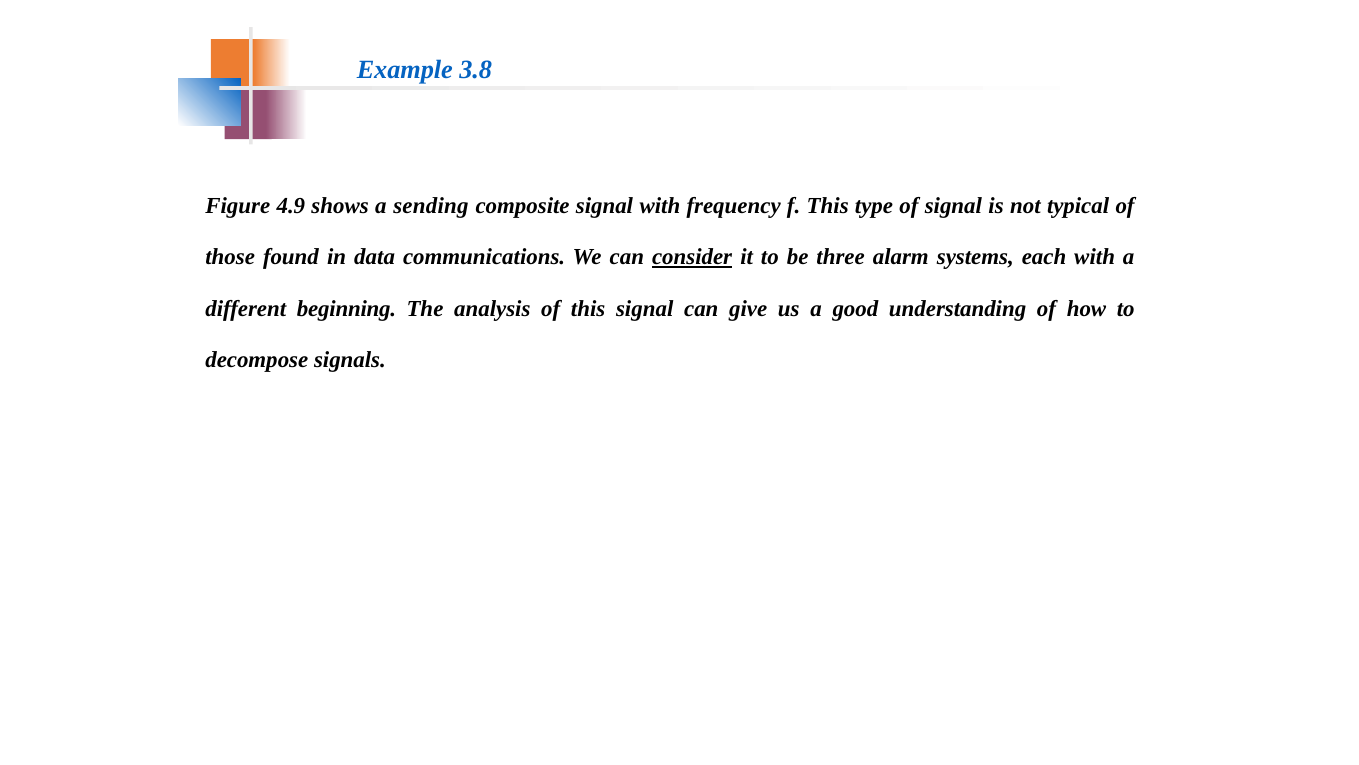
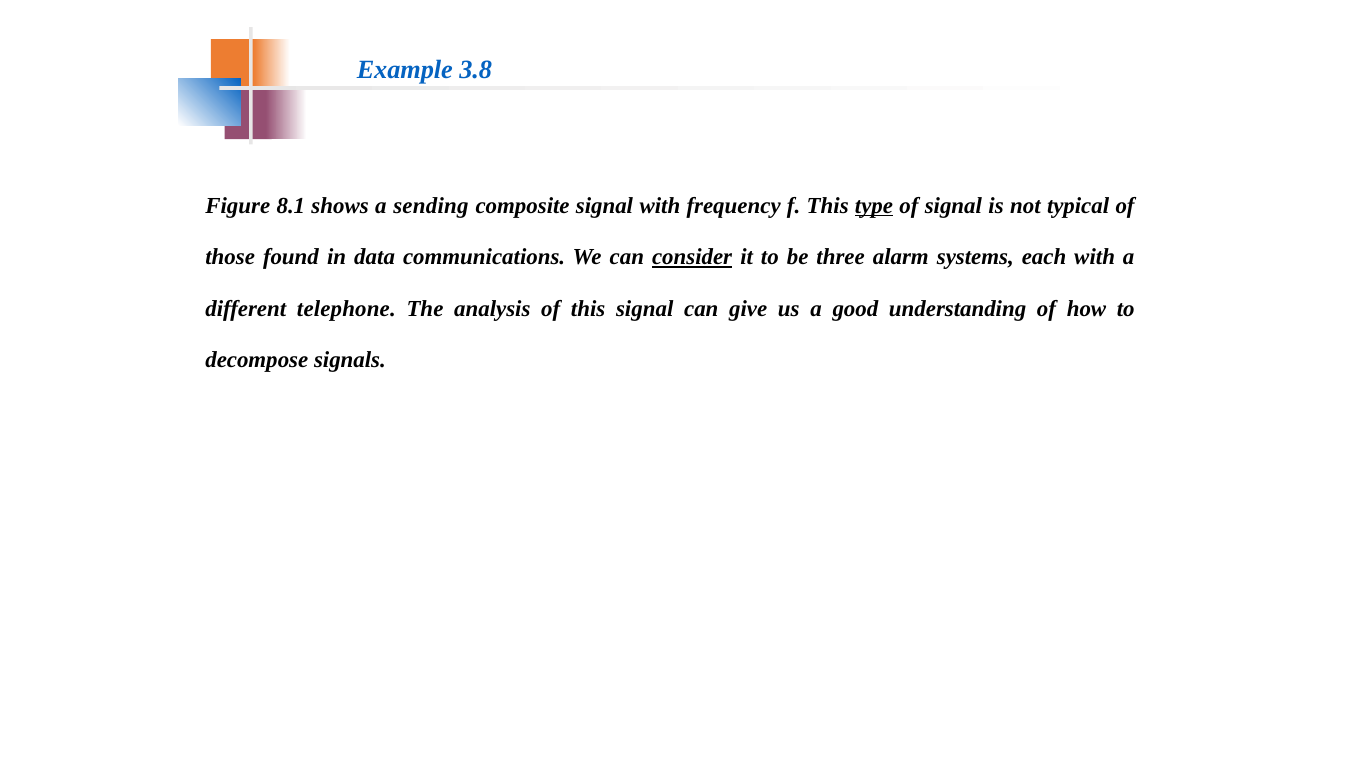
4.9: 4.9 -> 8.1
type underline: none -> present
beginning: beginning -> telephone
